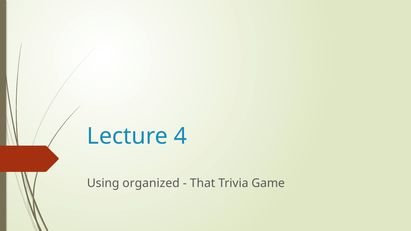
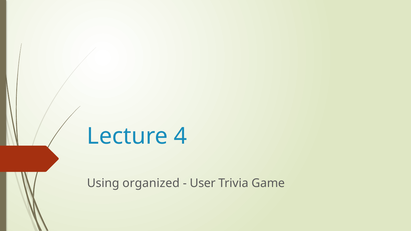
That: That -> User
